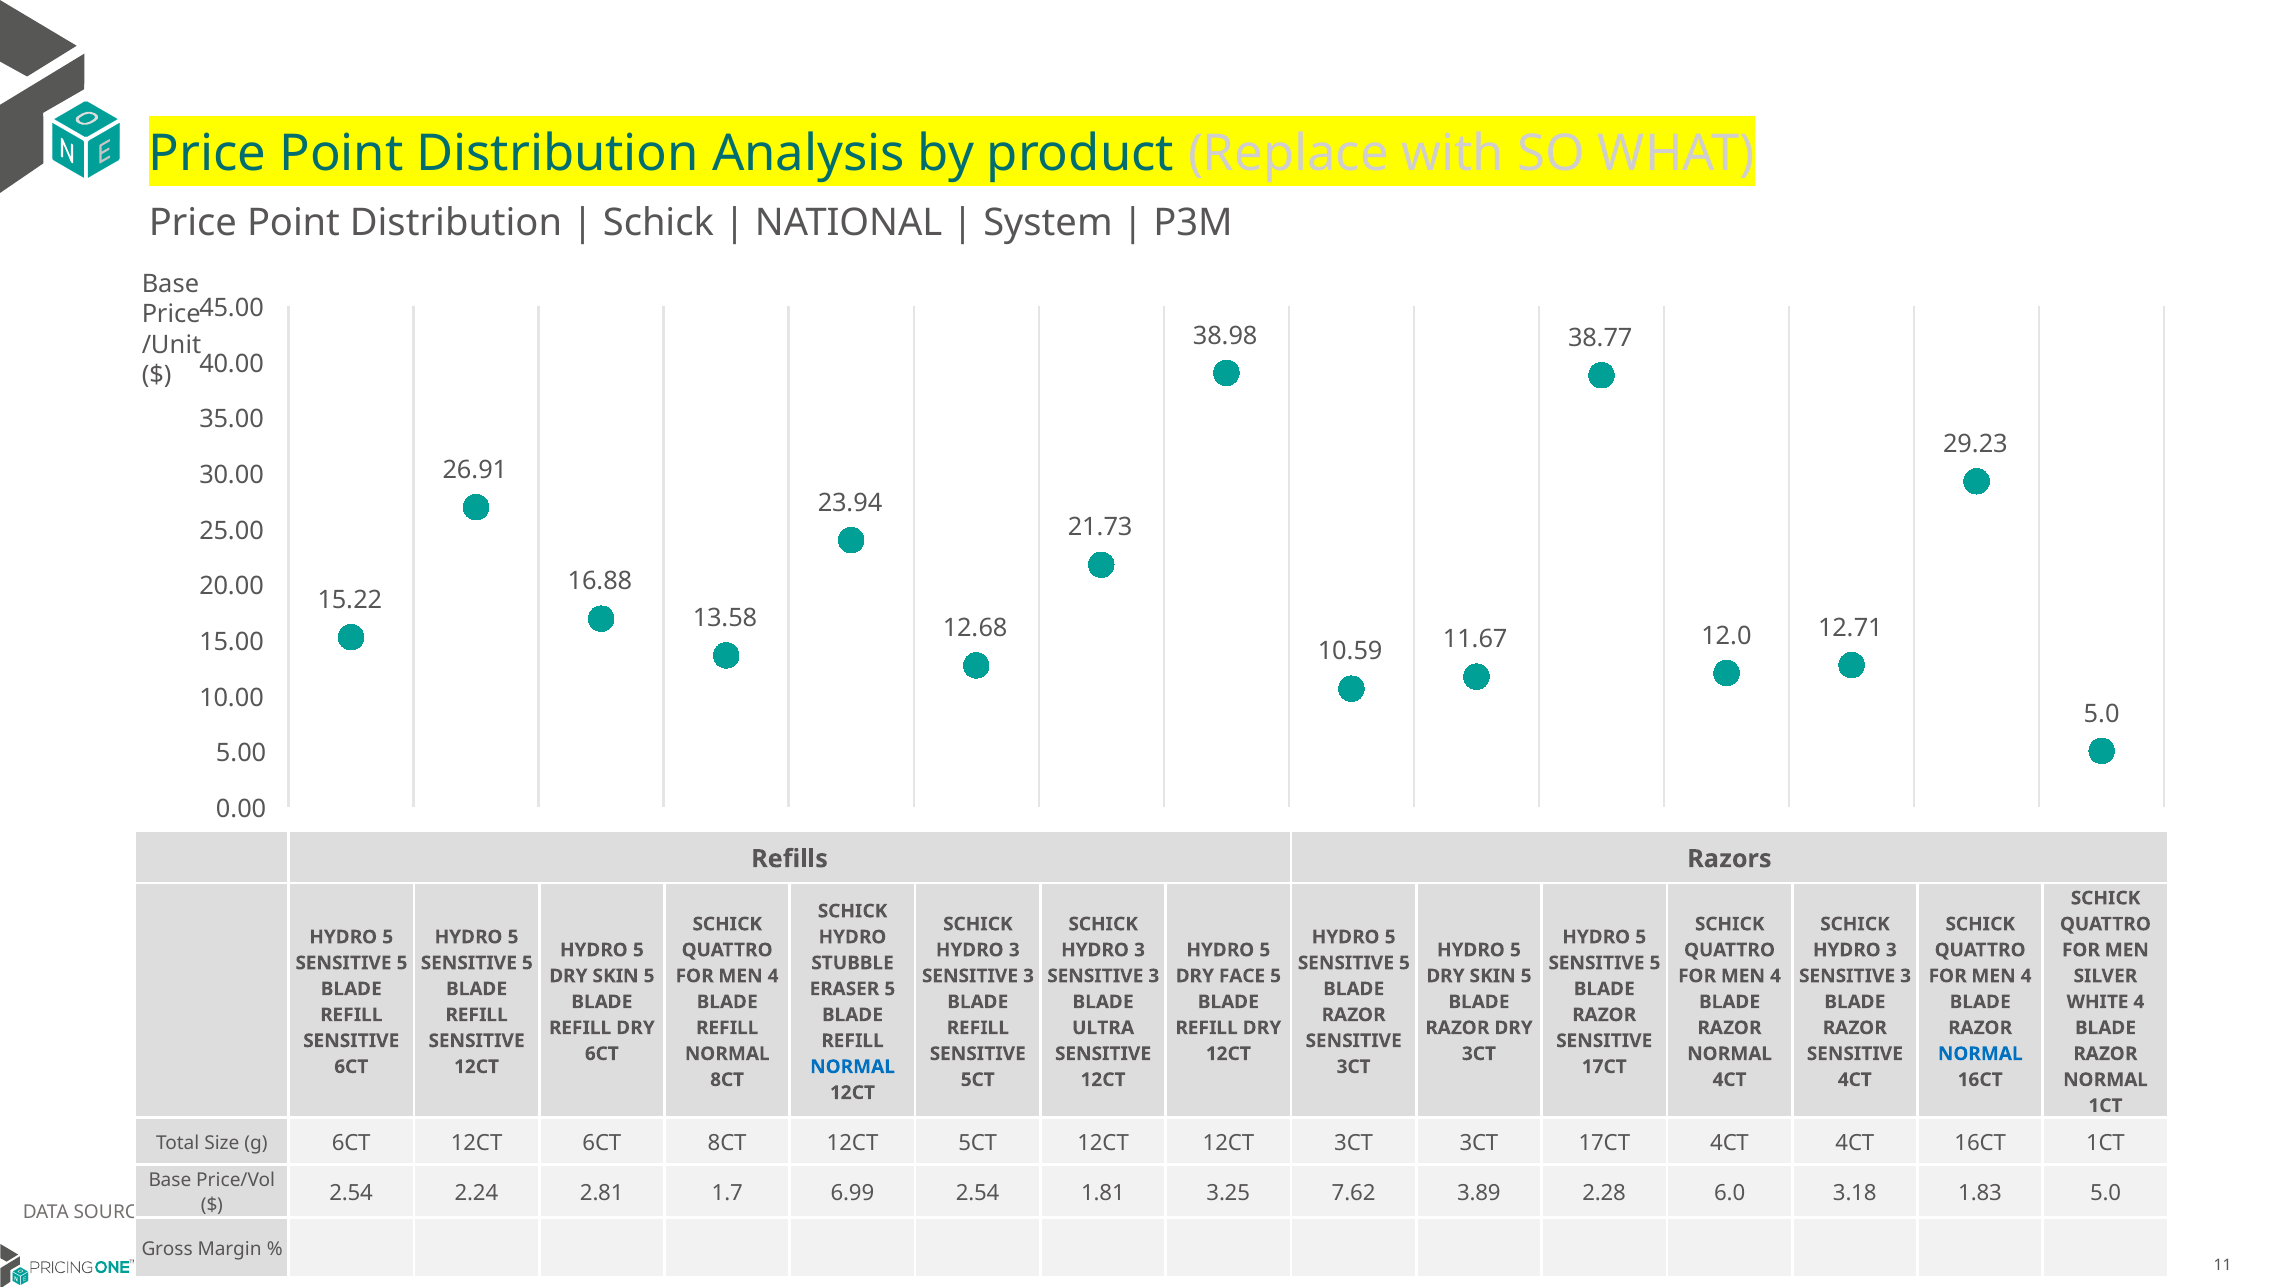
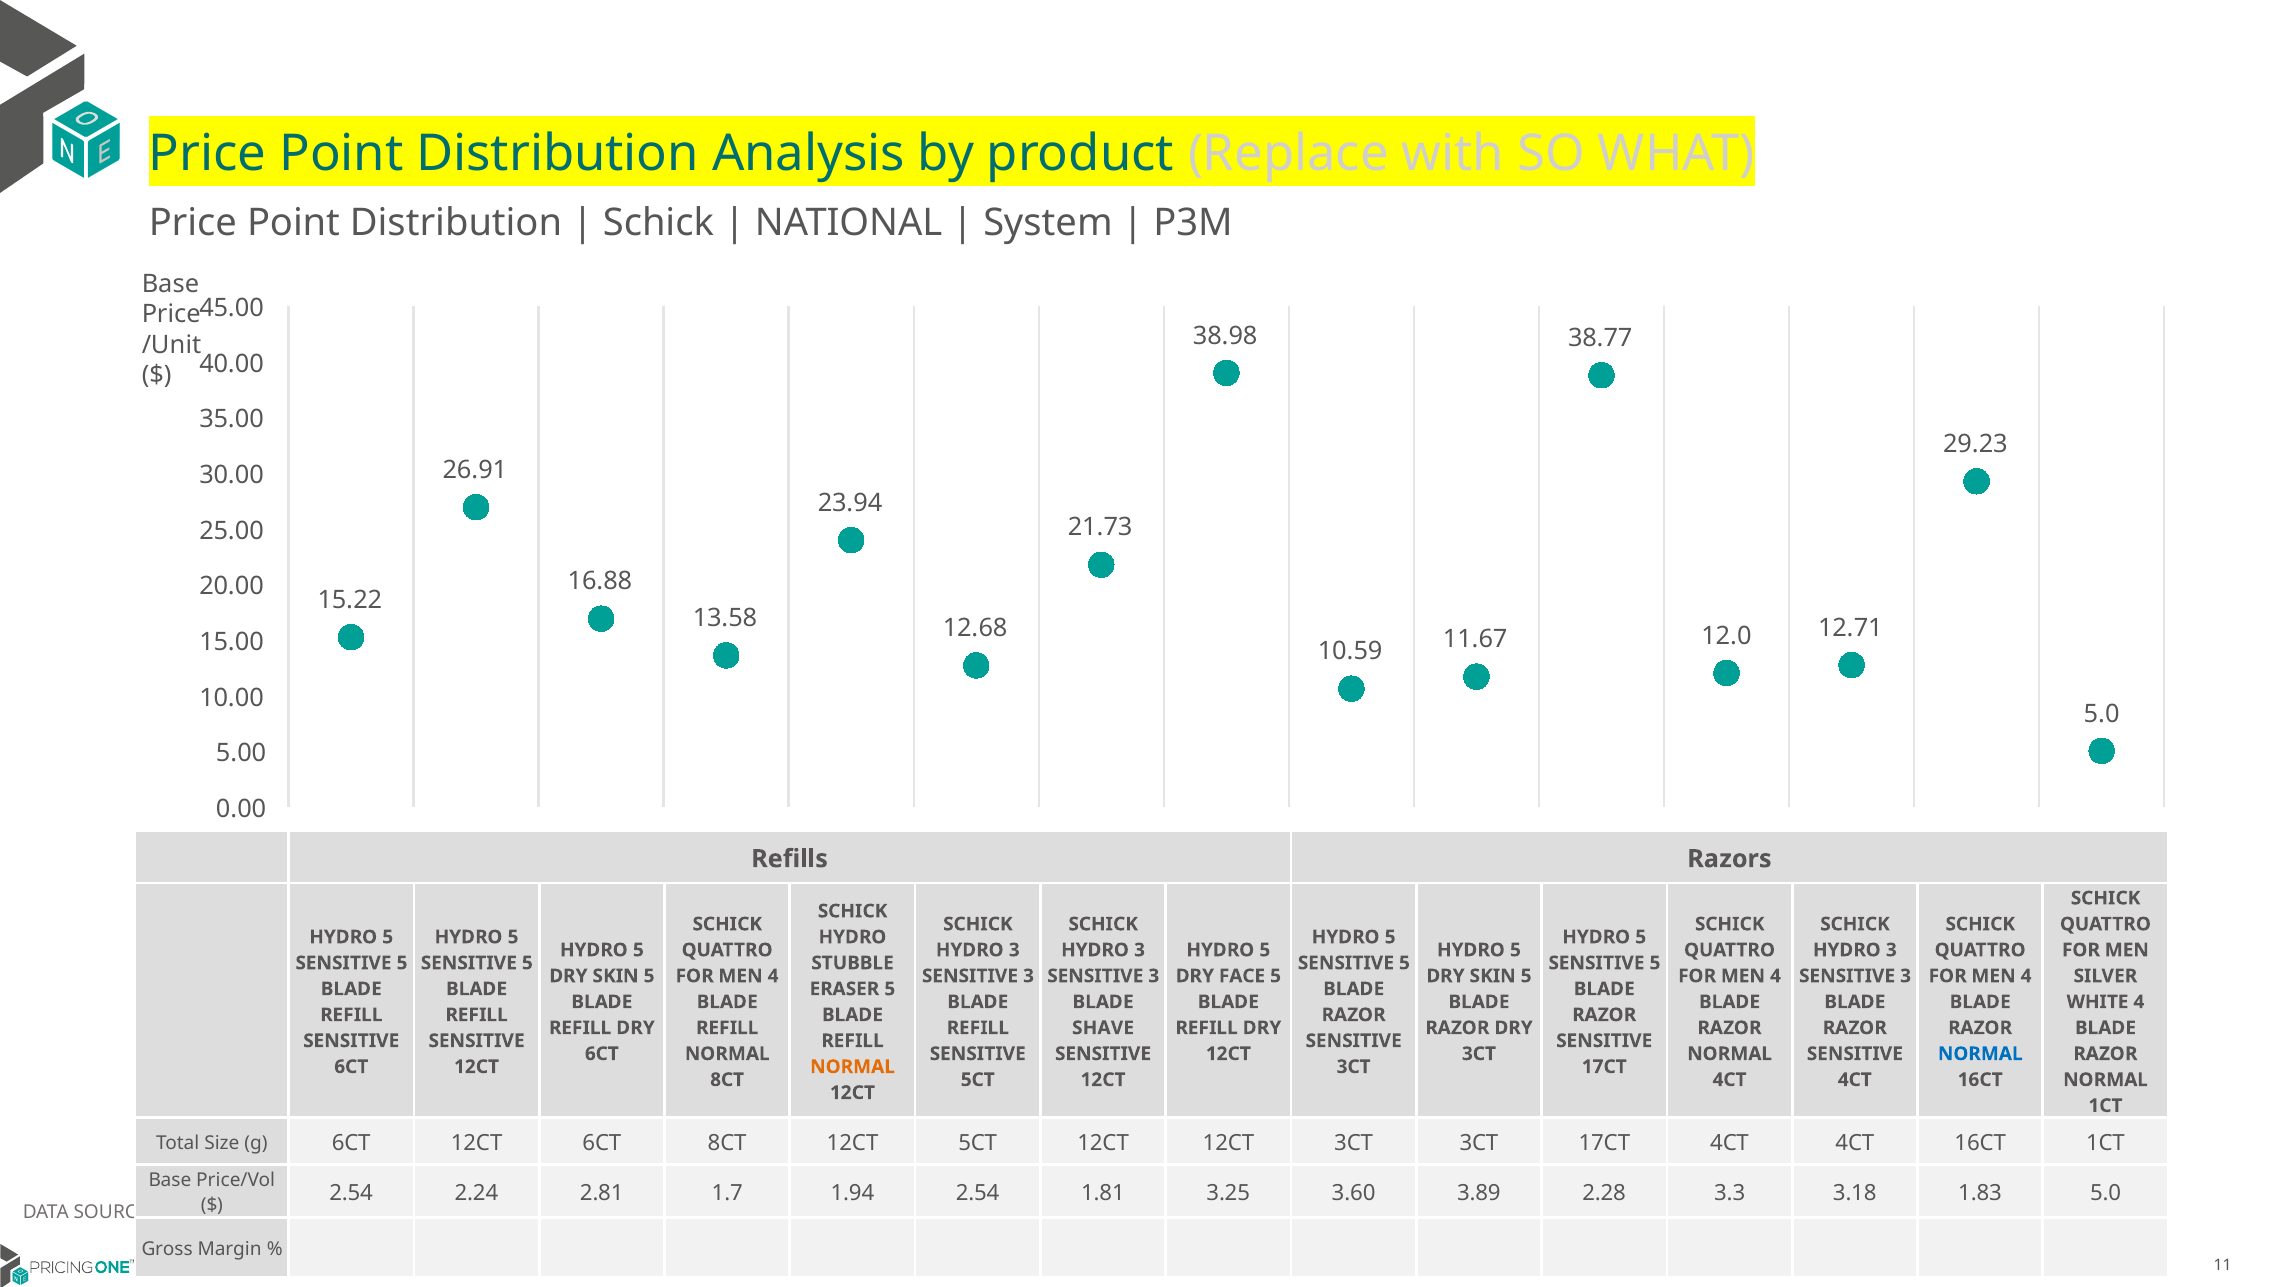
ULTRA: ULTRA -> SHAVE
NORMAL at (853, 1067) colour: blue -> orange
6.99: 6.99 -> 1.94
7.62: 7.62 -> 3.60
6.0: 6.0 -> 3.3
